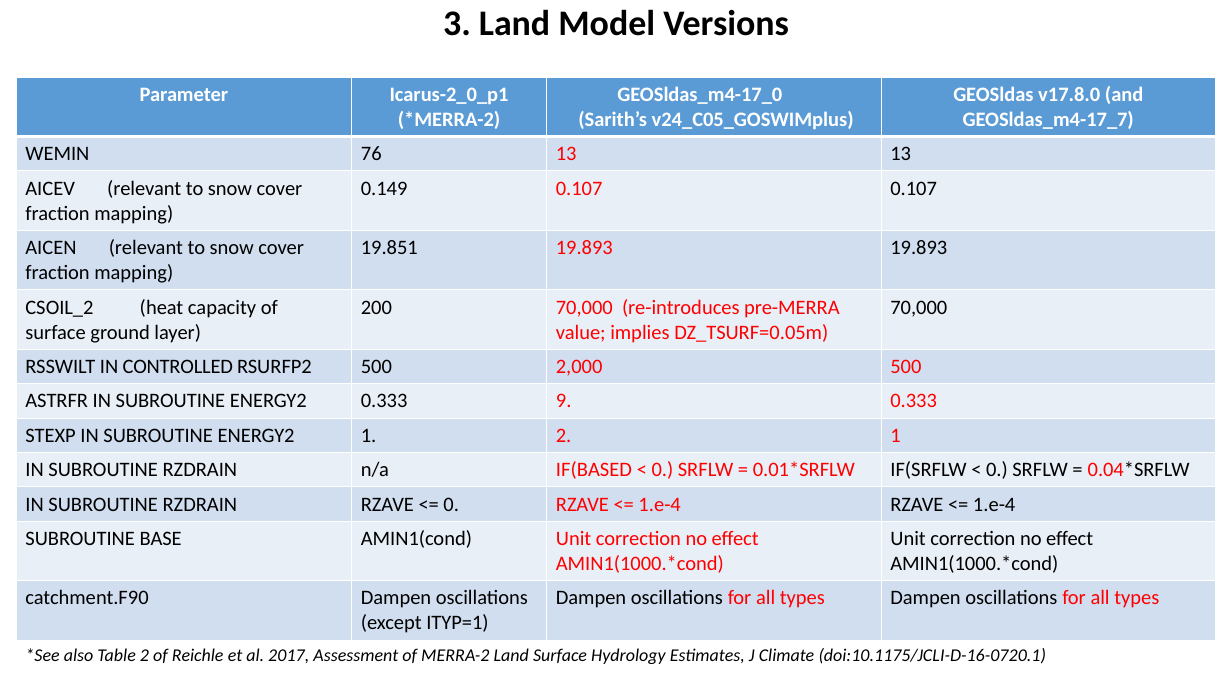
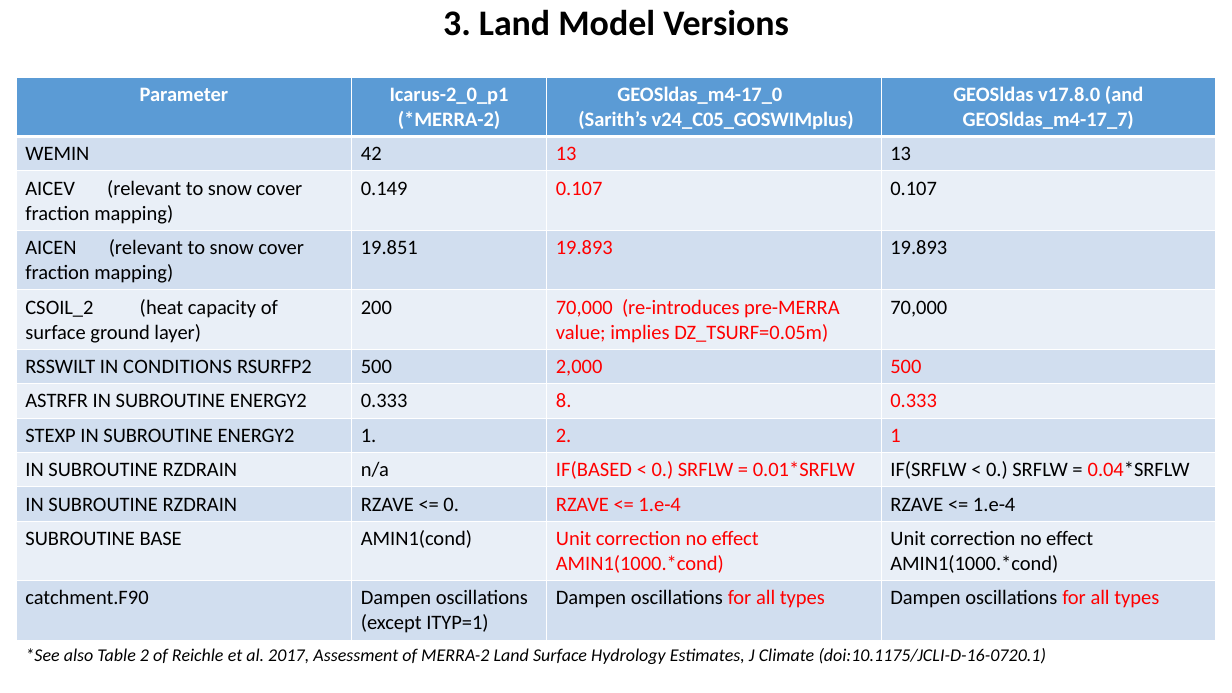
76: 76 -> 42
CONTROLLED: CONTROLLED -> CONDITIONS
9: 9 -> 8
